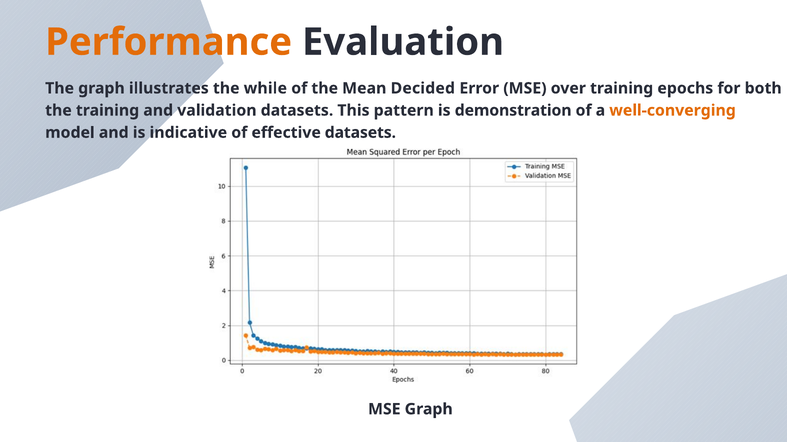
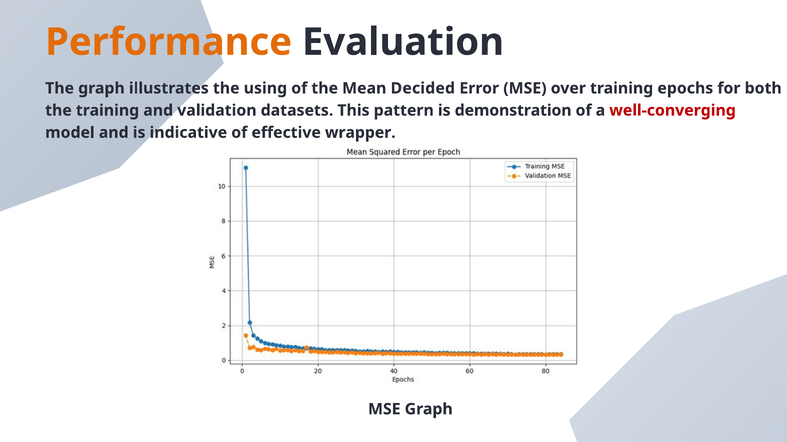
while: while -> using
well-converging colour: orange -> red
effective datasets: datasets -> wrapper
